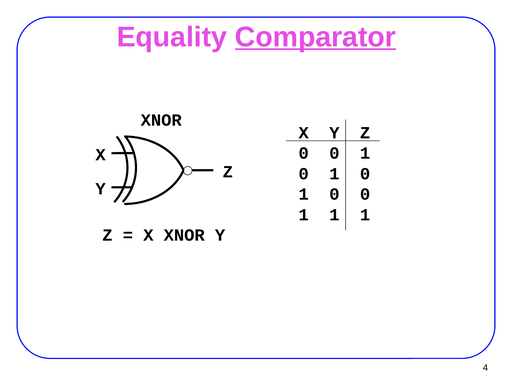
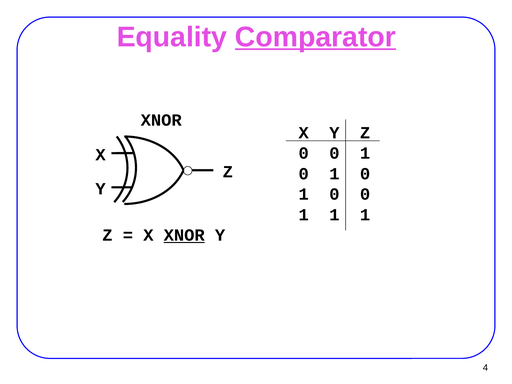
XNOR at (184, 235) underline: none -> present
